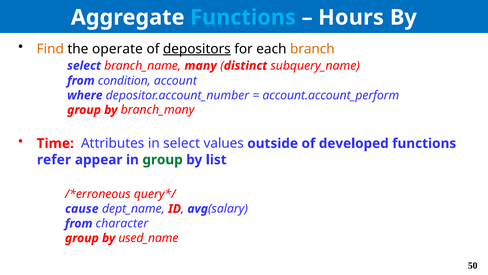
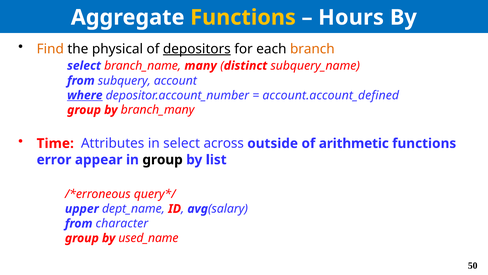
Functions at (243, 17) colour: light blue -> yellow
operate: operate -> physical
condition: condition -> subquery
where underline: none -> present
account.account_perform: account.account_perform -> account.account_defined
values: values -> across
developed: developed -> arithmetic
refer: refer -> error
group at (163, 159) colour: green -> black
cause: cause -> upper
